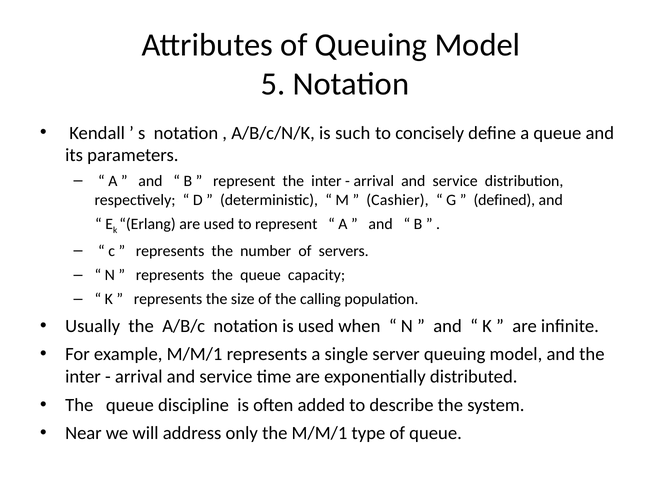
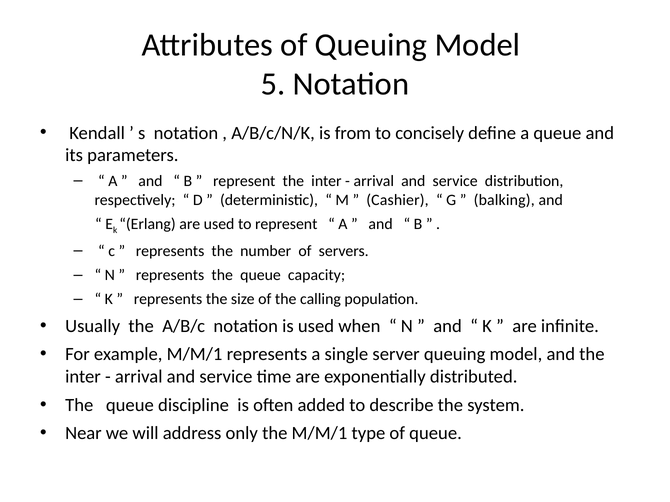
such: such -> from
defined: defined -> balking
